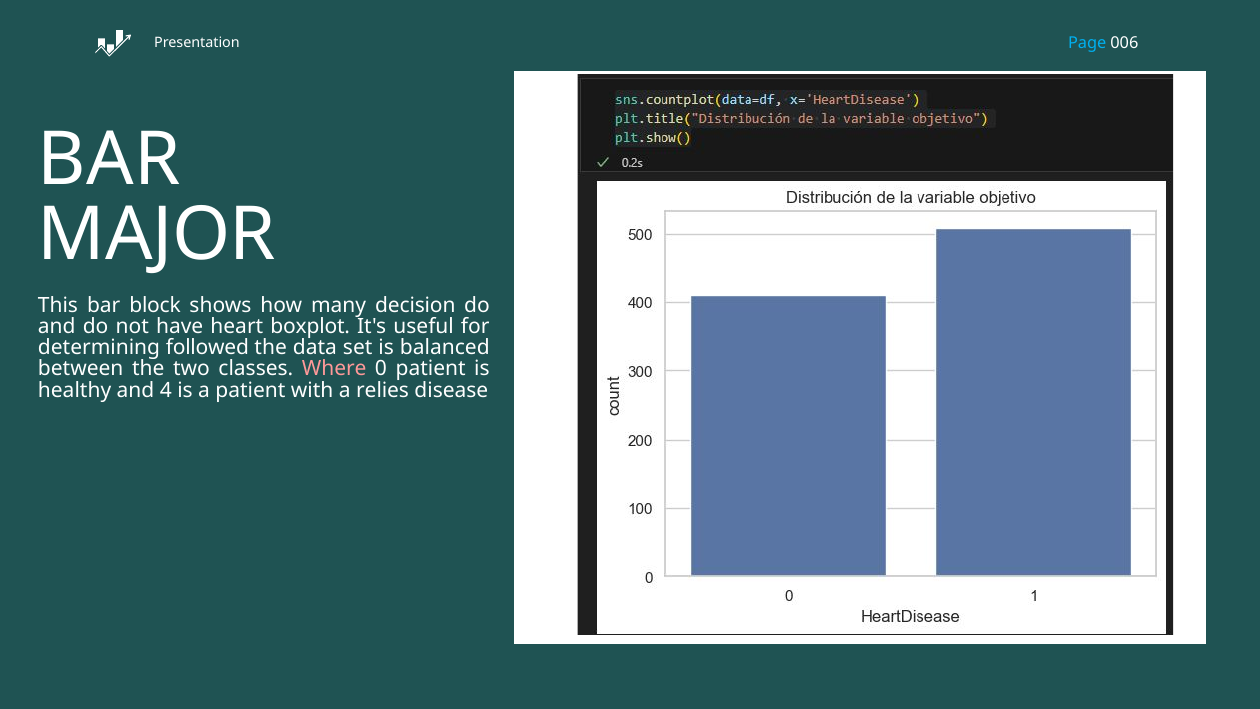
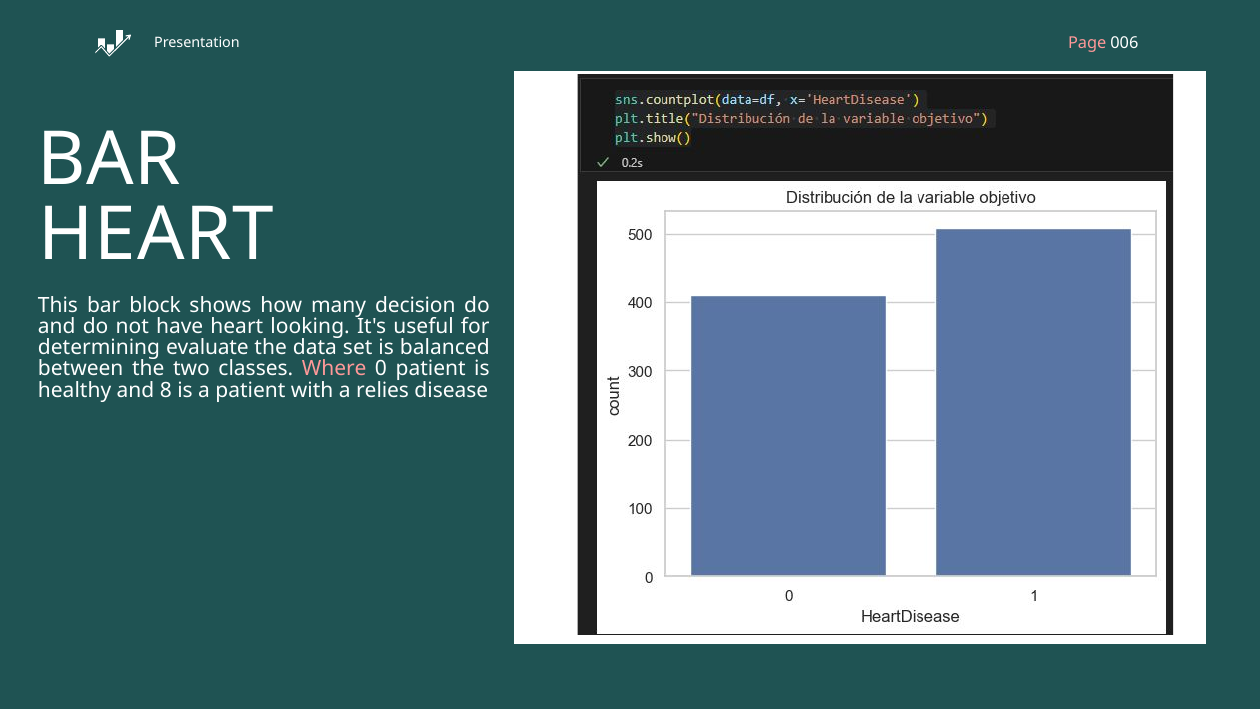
Page colour: light blue -> pink
MAJOR at (157, 235): MAJOR -> HEART
boxplot: boxplot -> looking
followed: followed -> evaluate
4: 4 -> 8
